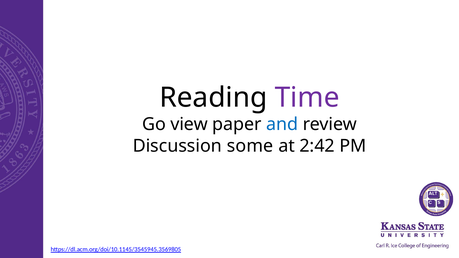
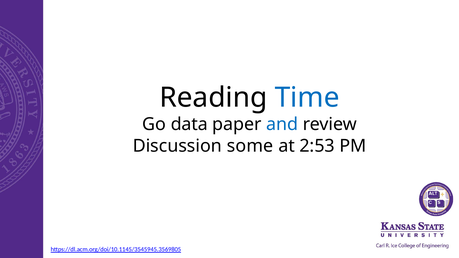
Time colour: purple -> blue
view: view -> data
2:42: 2:42 -> 2:53
